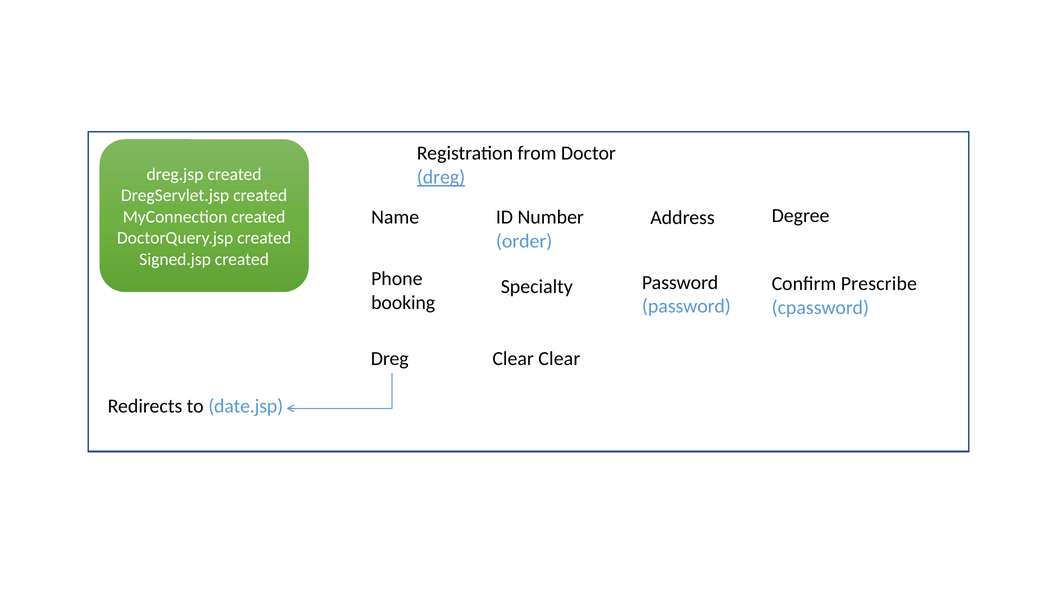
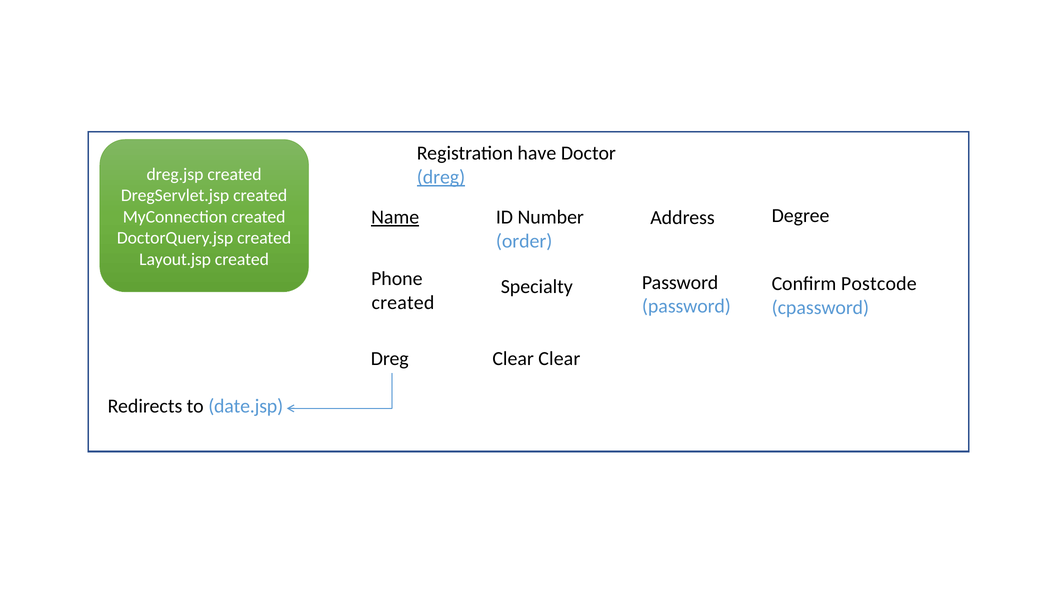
from: from -> have
Name underline: none -> present
Signed.jsp: Signed.jsp -> Layout.jsp
Prescribe: Prescribe -> Postcode
booking at (403, 302): booking -> created
